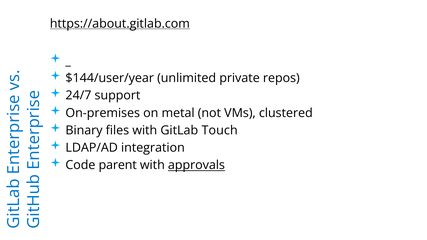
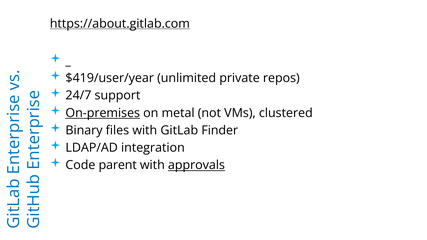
$144/user/year: $144/user/year -> $419/user/year
On-premises underline: none -> present
Touch: Touch -> Finder
